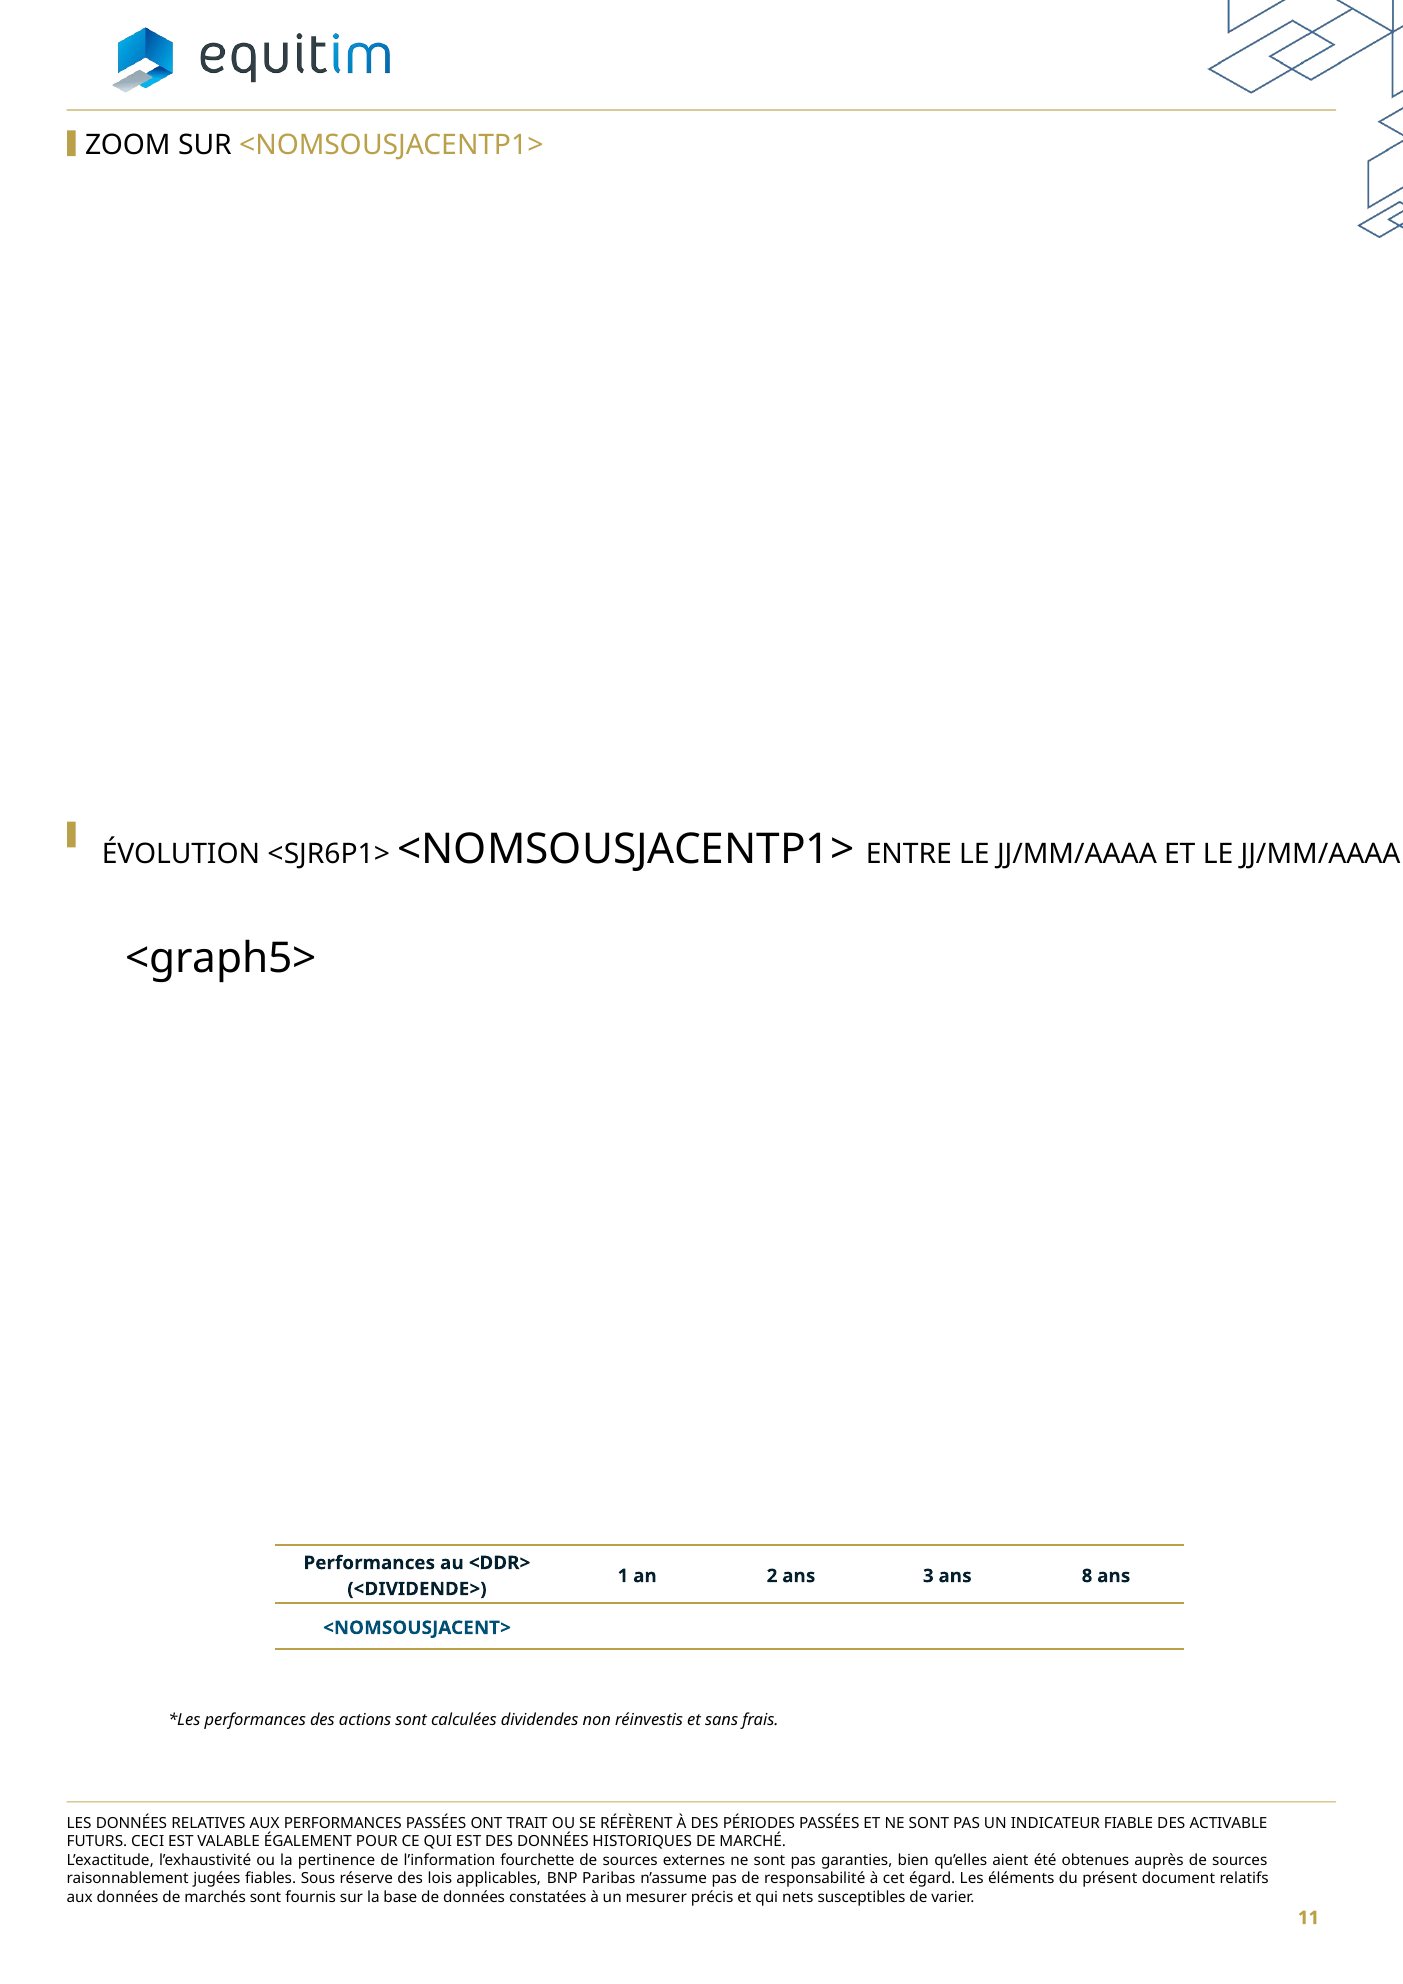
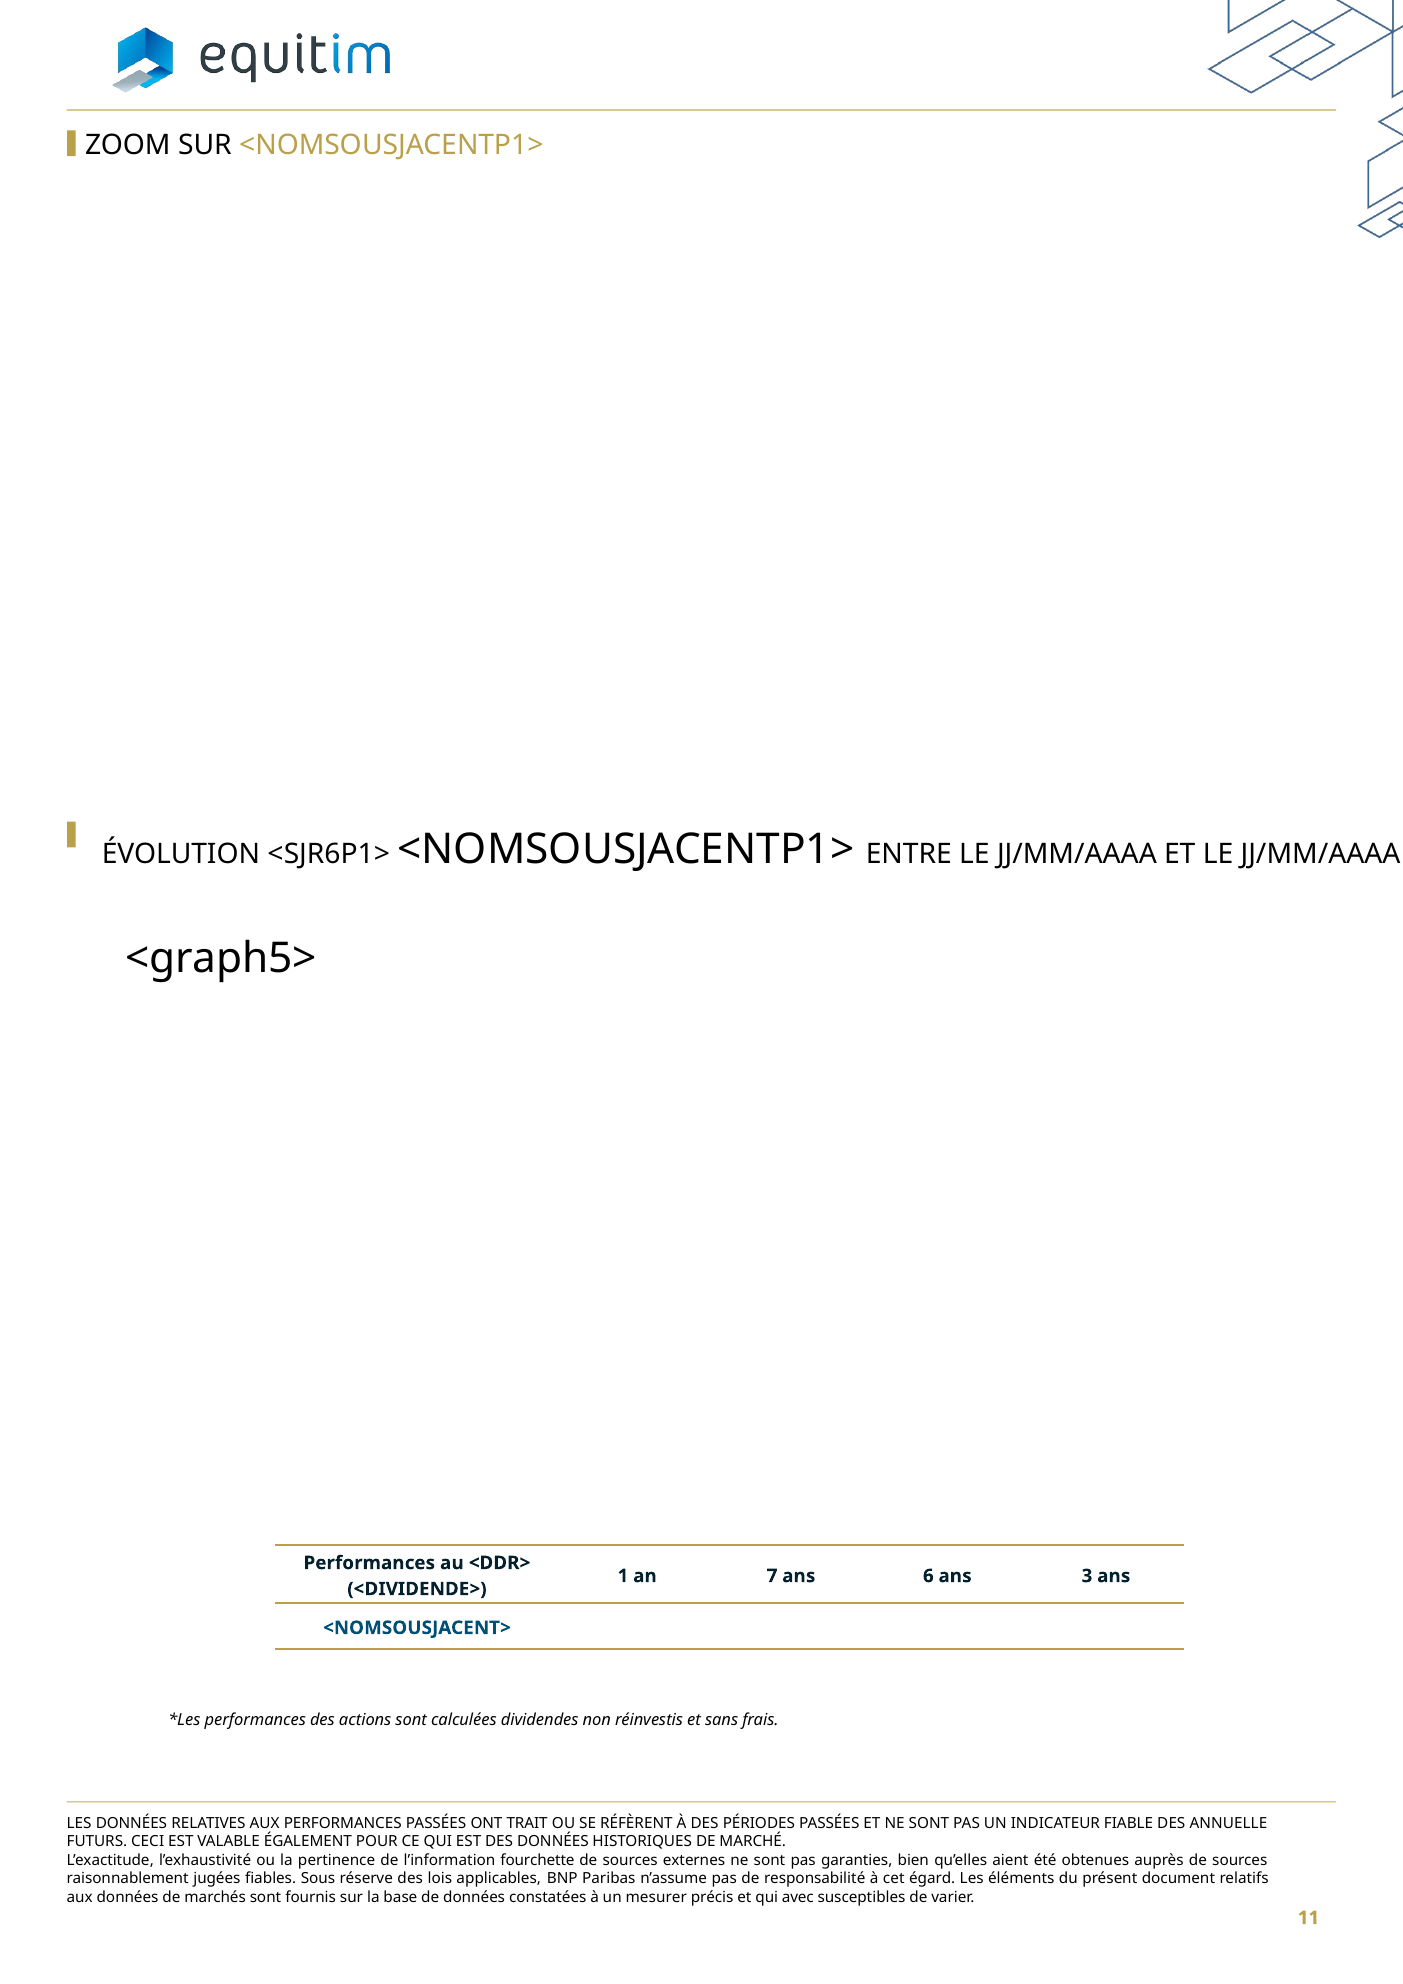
2: 2 -> 7
3: 3 -> 6
8: 8 -> 3
ACTIVABLE: ACTIVABLE -> ANNUELLE
nets: nets -> avec
